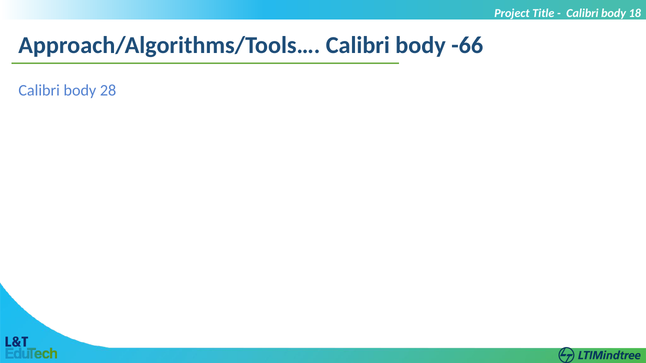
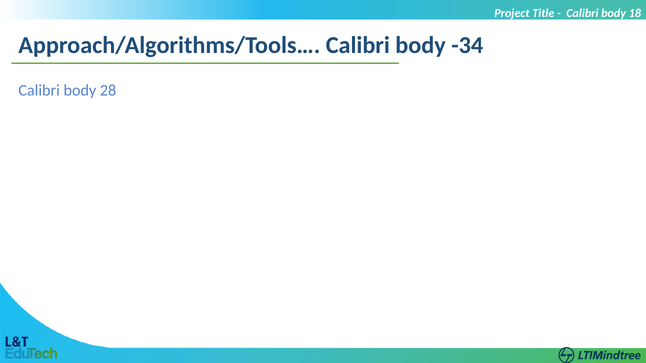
-66: -66 -> -34
